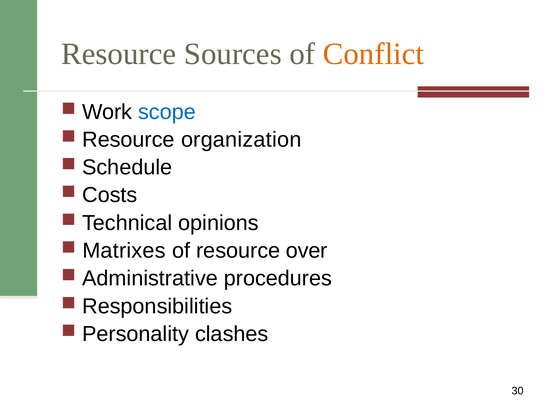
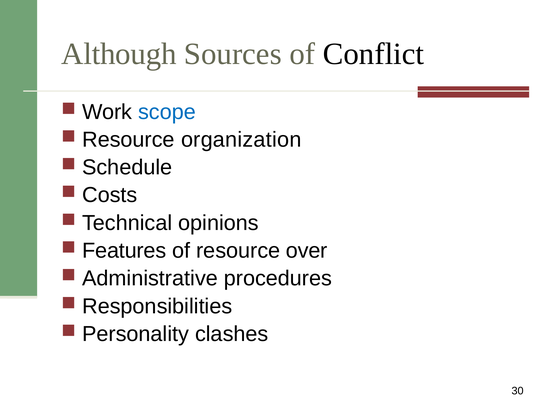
Resource at (119, 54): Resource -> Although
Conflict colour: orange -> black
Matrixes: Matrixes -> Features
